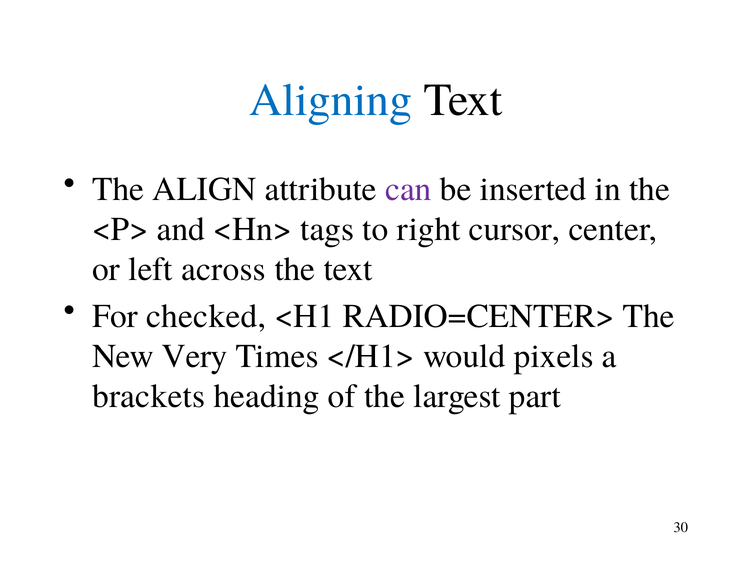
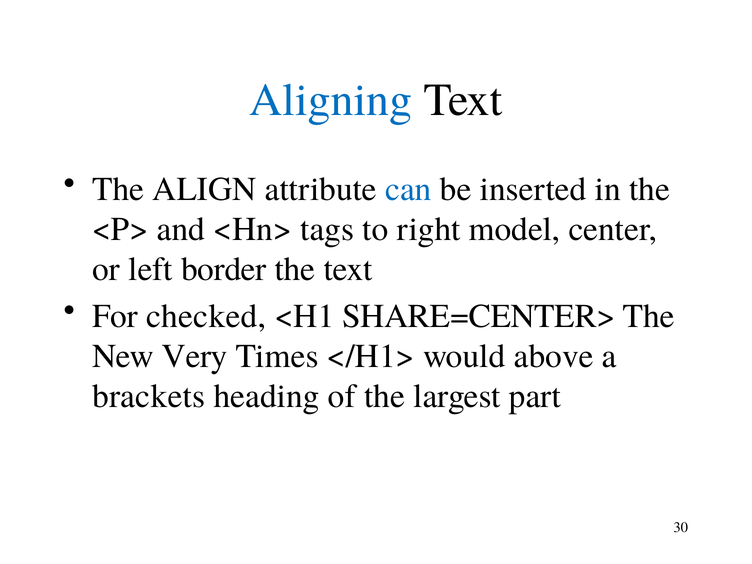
can colour: purple -> blue
cursor: cursor -> model
across: across -> border
RADIO=CENTER>: RADIO=CENTER> -> SHARE=CENTER>
pixels: pixels -> above
